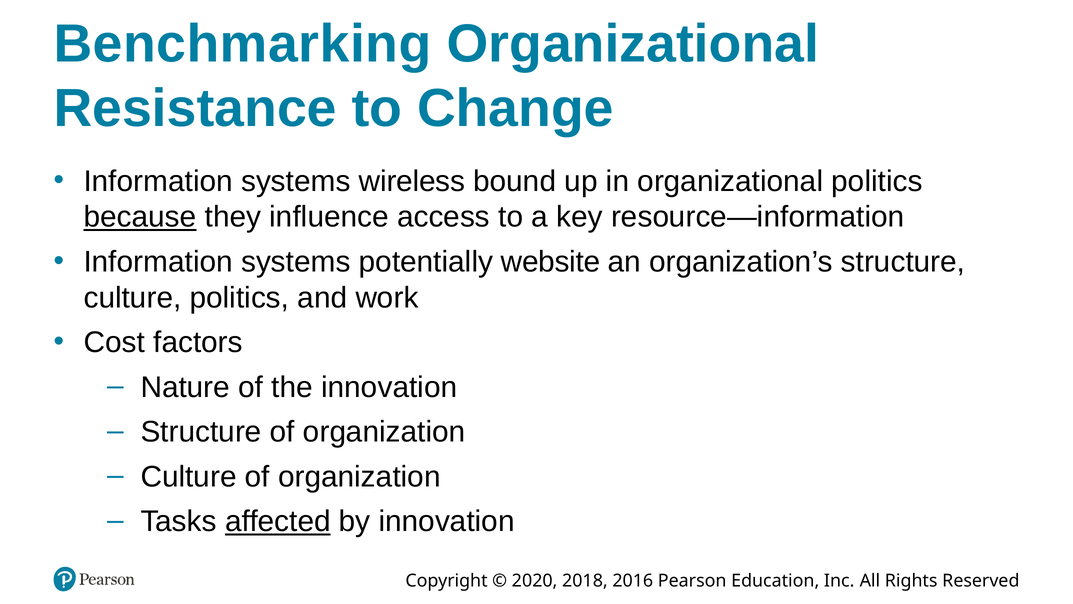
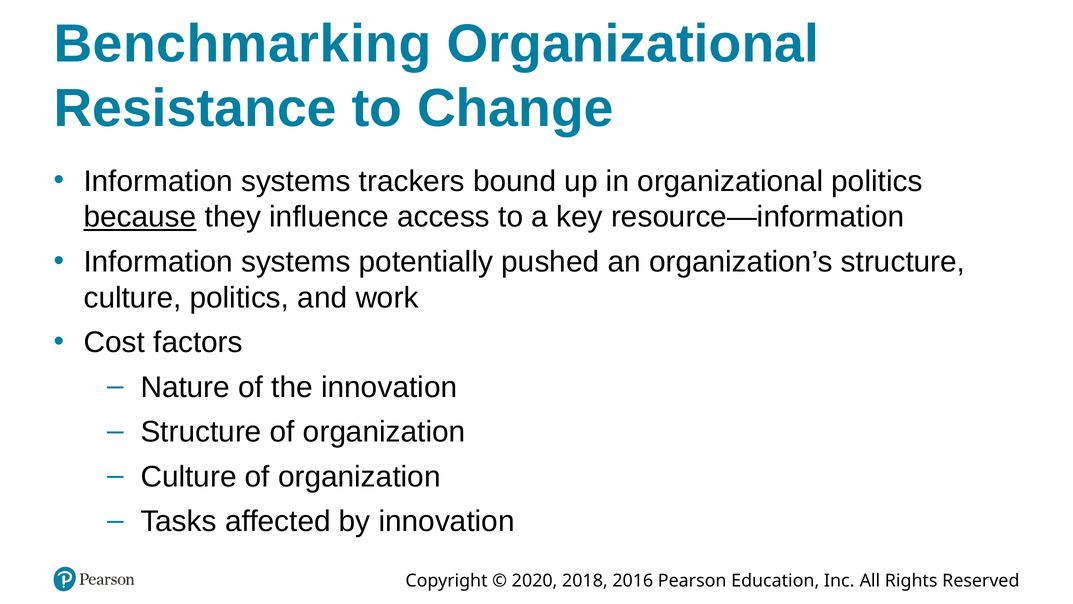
wireless: wireless -> trackers
website: website -> pushed
affected underline: present -> none
